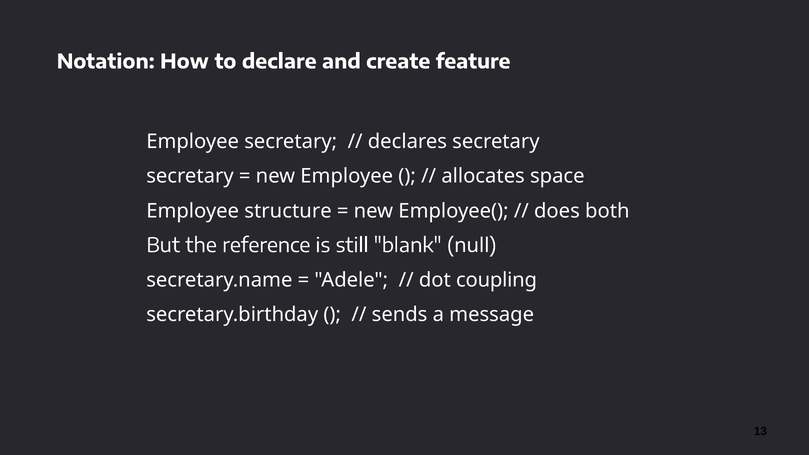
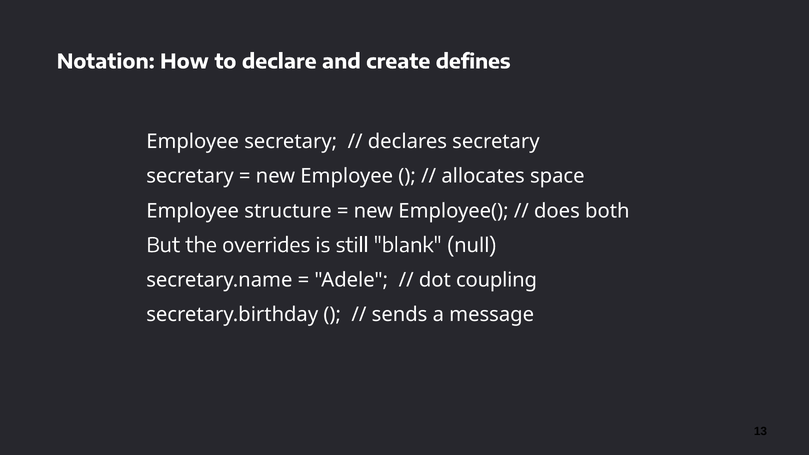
feature: feature -> defines
reference: reference -> overrides
